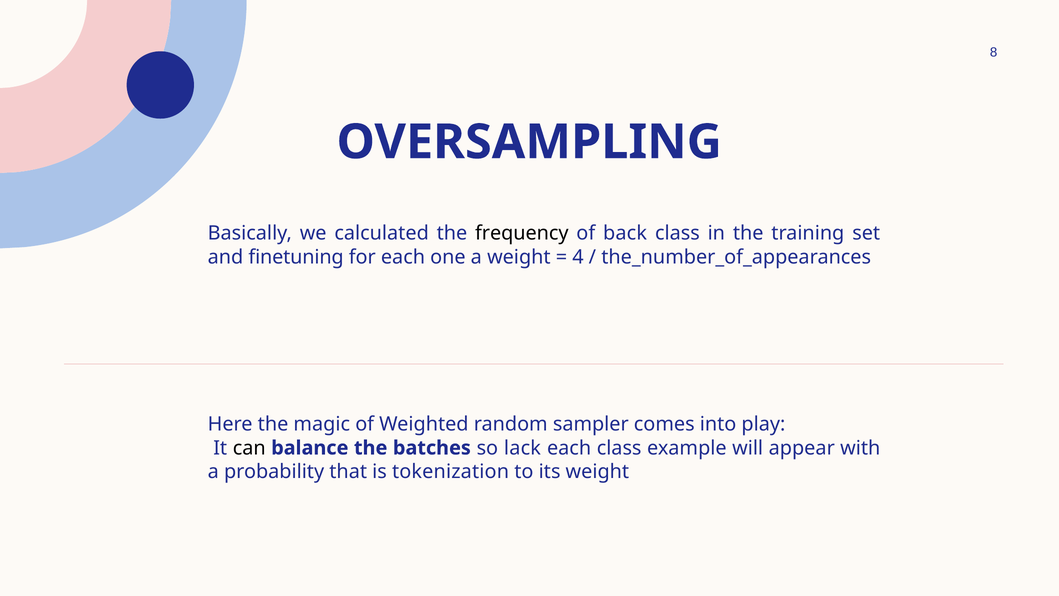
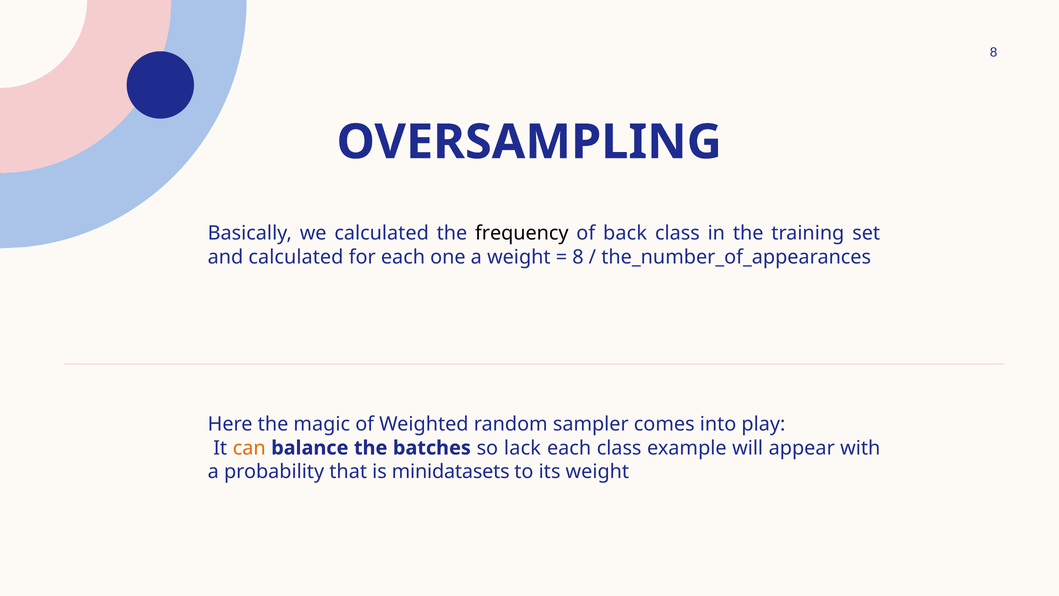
and finetuning: finetuning -> calculated
4 at (578, 257): 4 -> 8
can colour: black -> orange
tokenization: tokenization -> minidatasets
